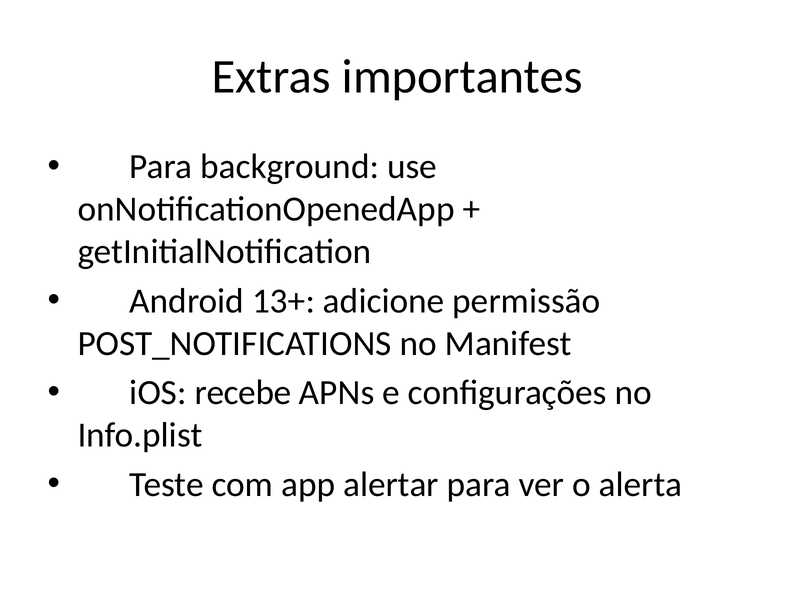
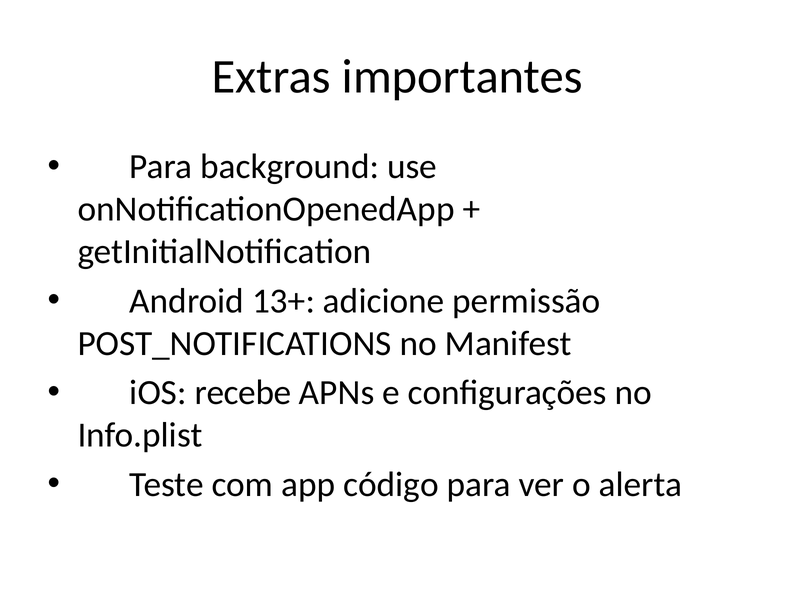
alertar: alertar -> código
